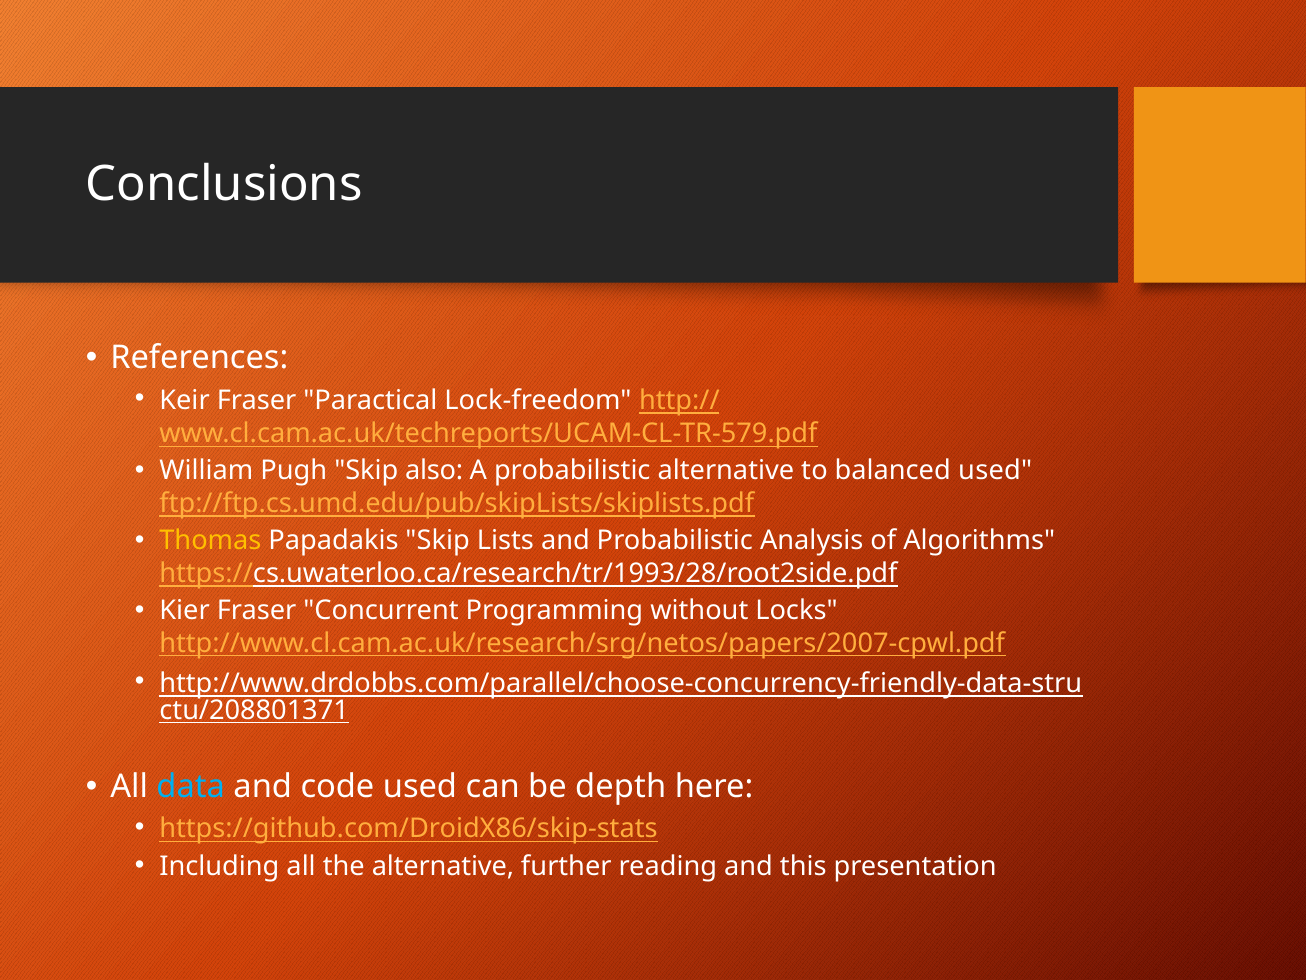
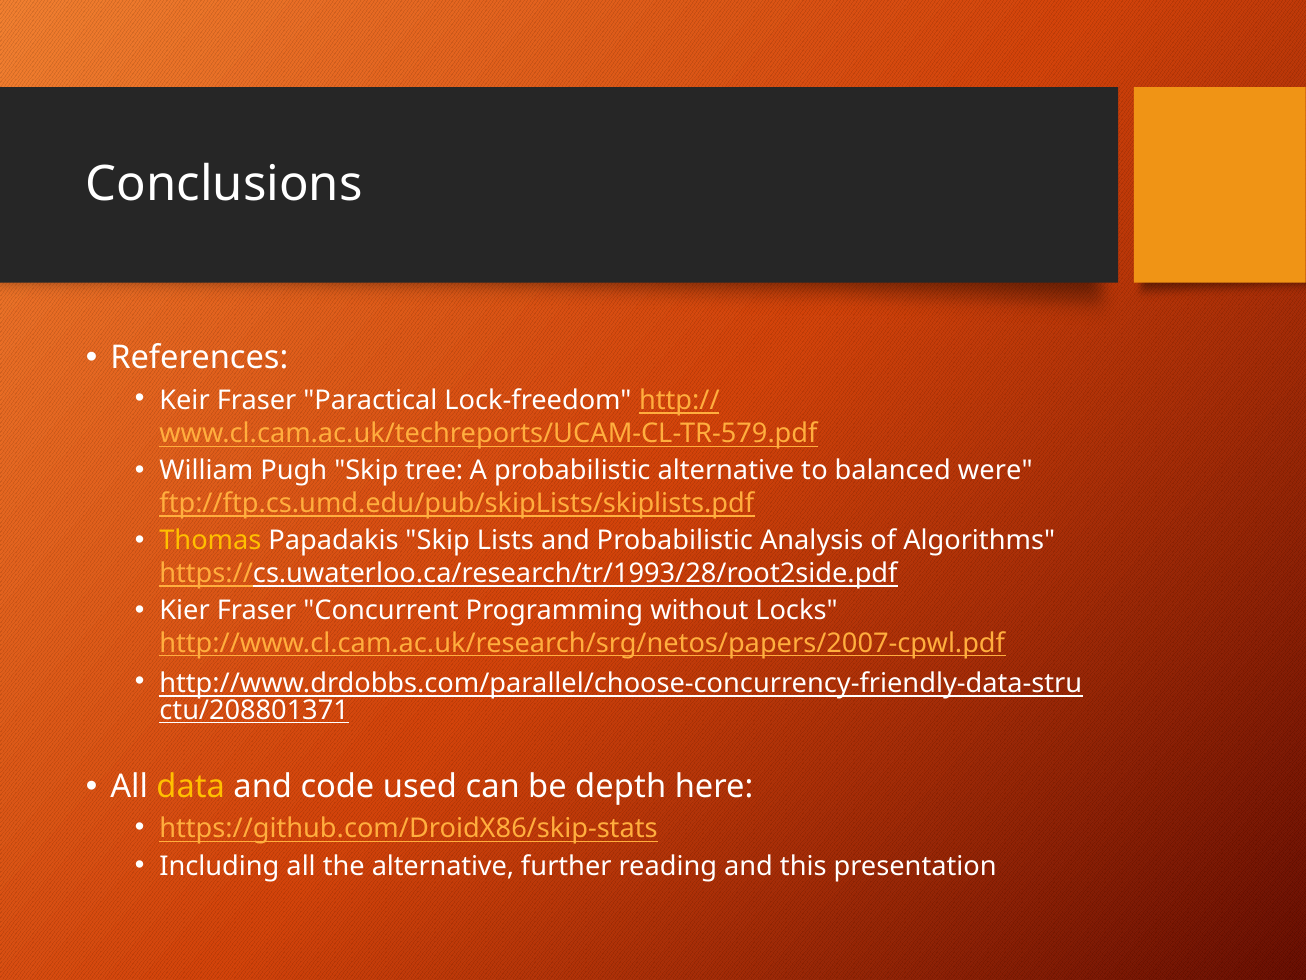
also: also -> tree
balanced used: used -> were
data colour: light blue -> yellow
